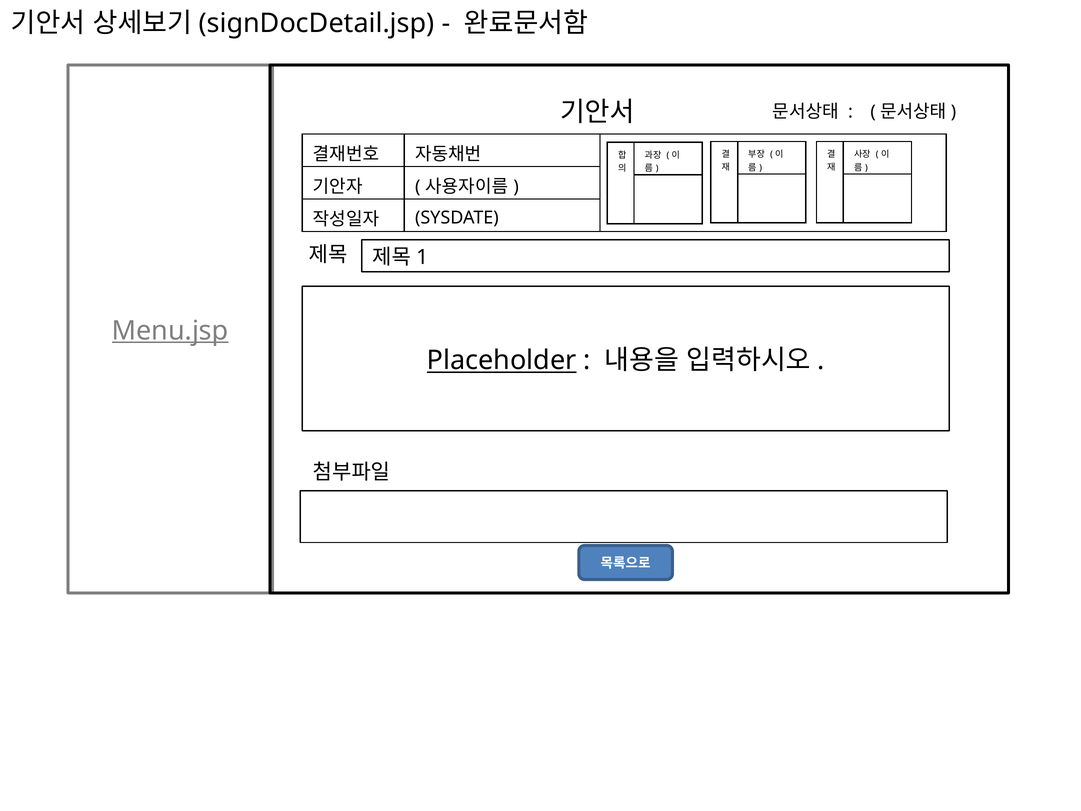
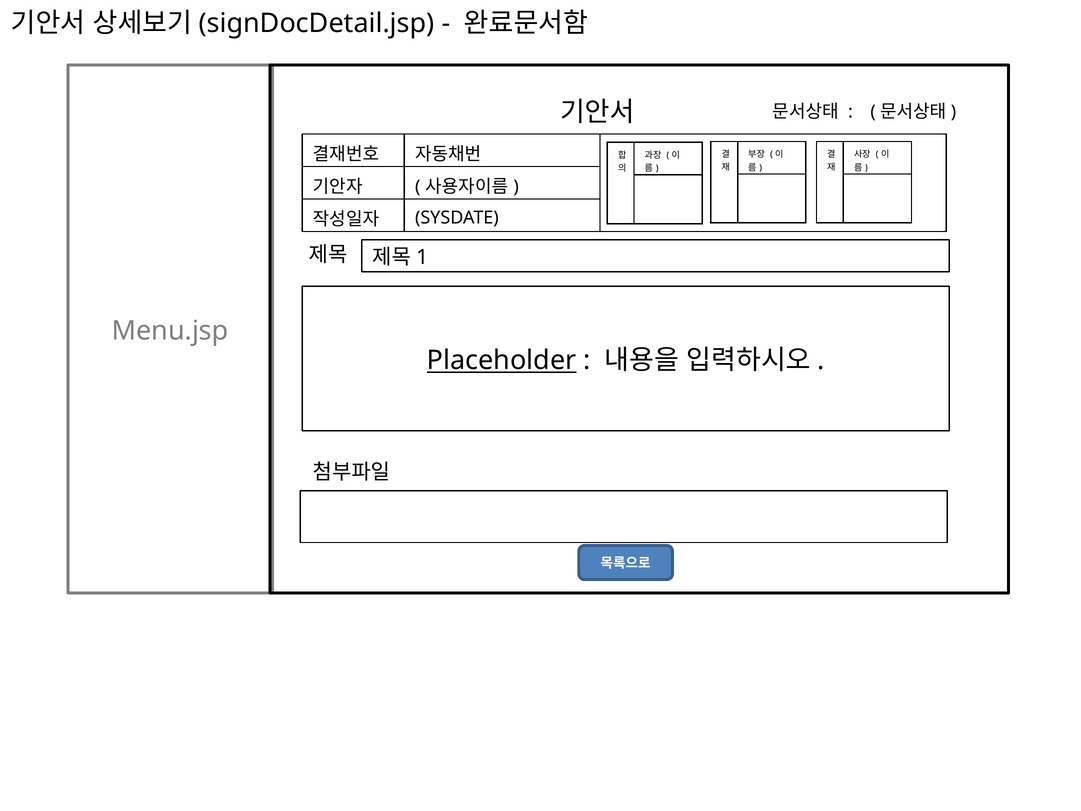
Menu.jsp underline: present -> none
